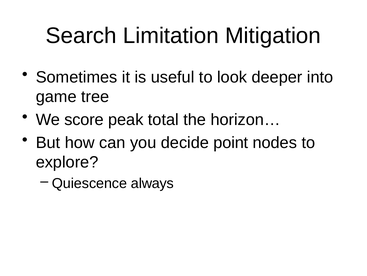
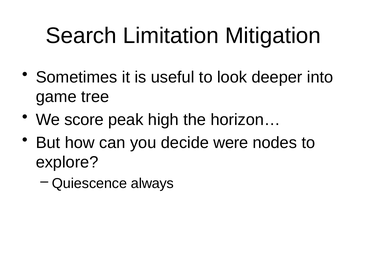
total: total -> high
point: point -> were
